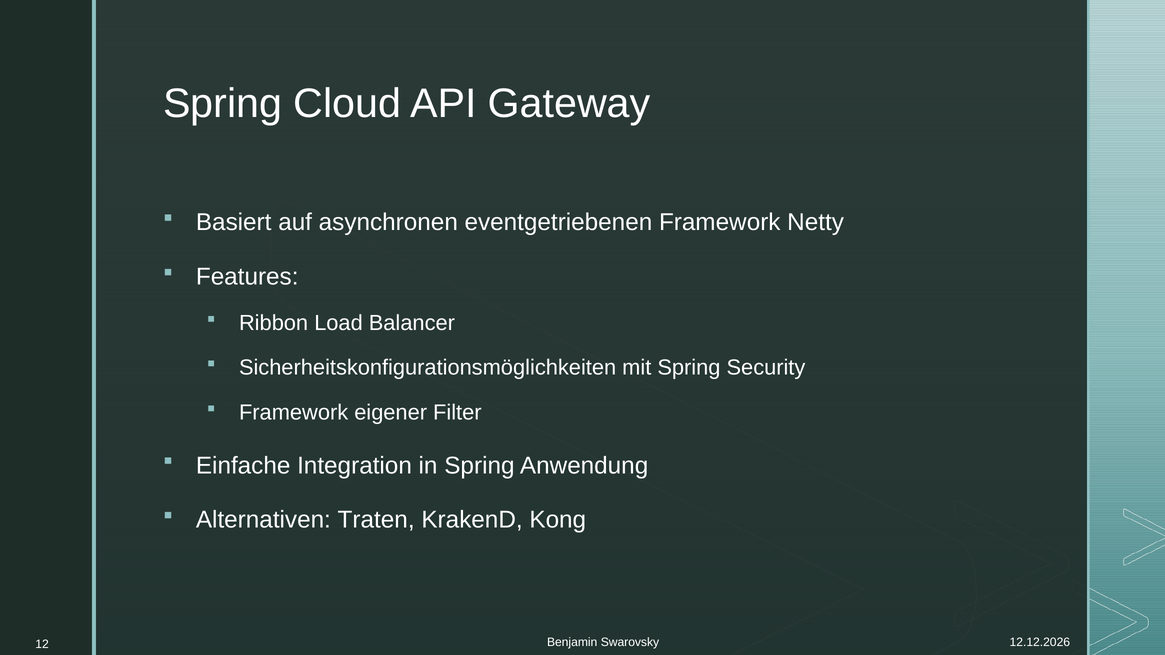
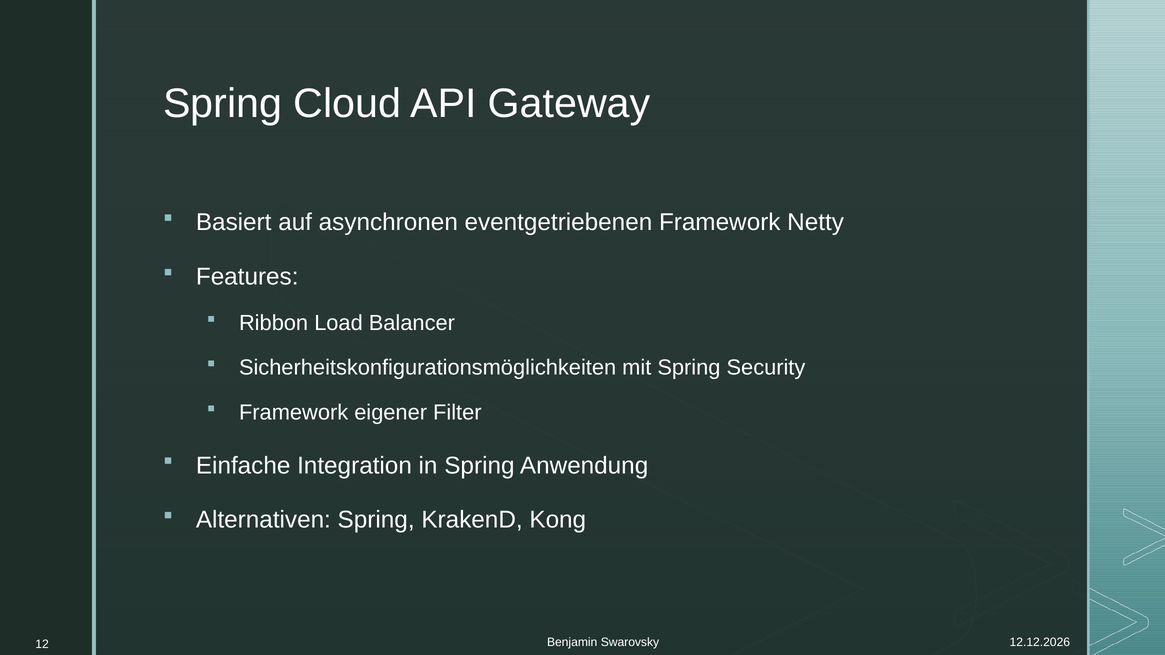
Alternativen Traten: Traten -> Spring
